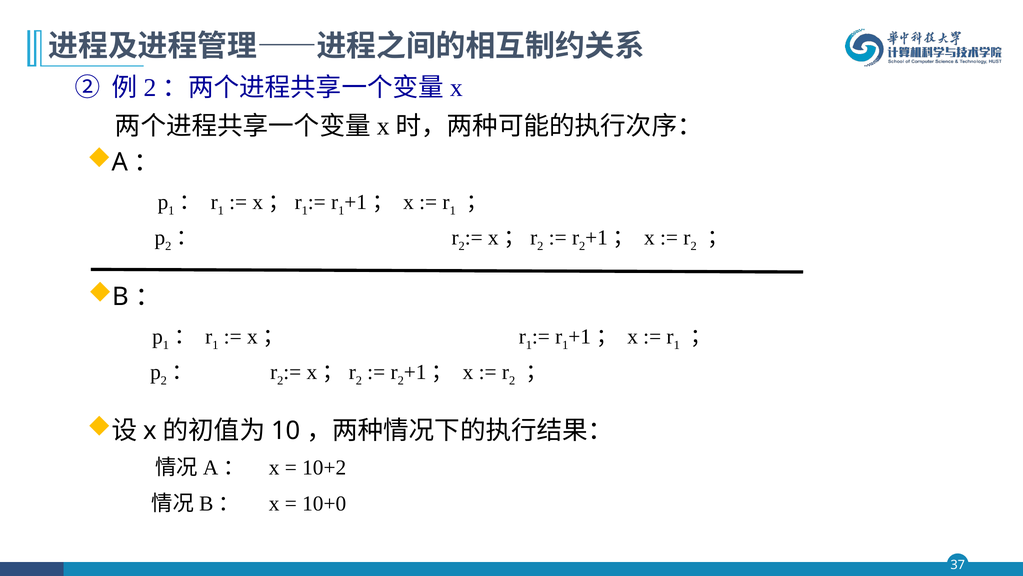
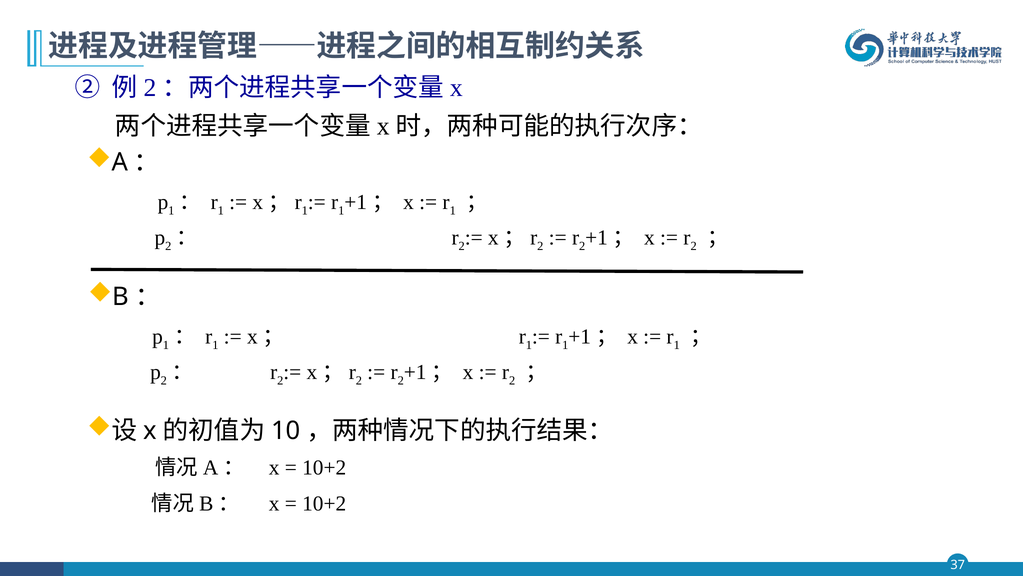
10+0 at (324, 503): 10+0 -> 10+2
